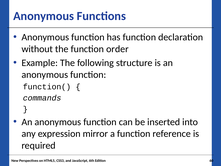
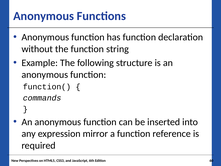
order: order -> string
